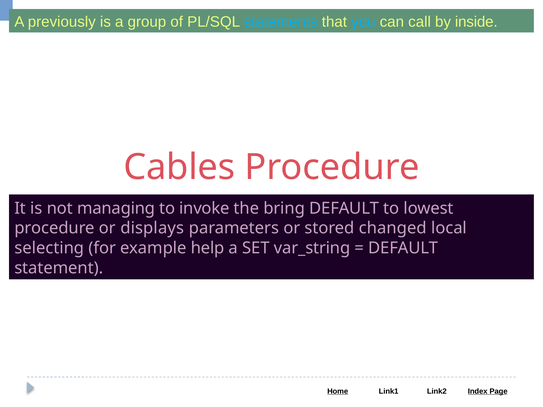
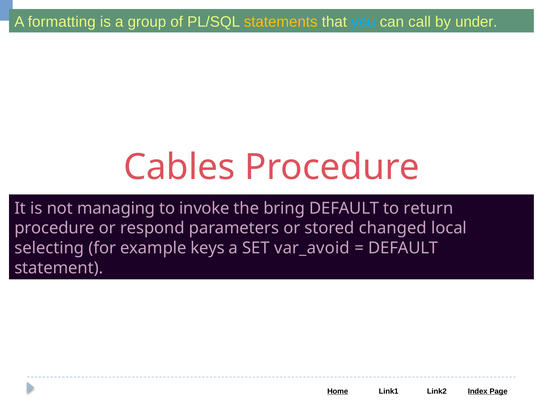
previously: previously -> formatting
statements colour: light blue -> yellow
inside: inside -> under
lowest: lowest -> return
displays: displays -> respond
help: help -> keys
var_string: var_string -> var_avoid
